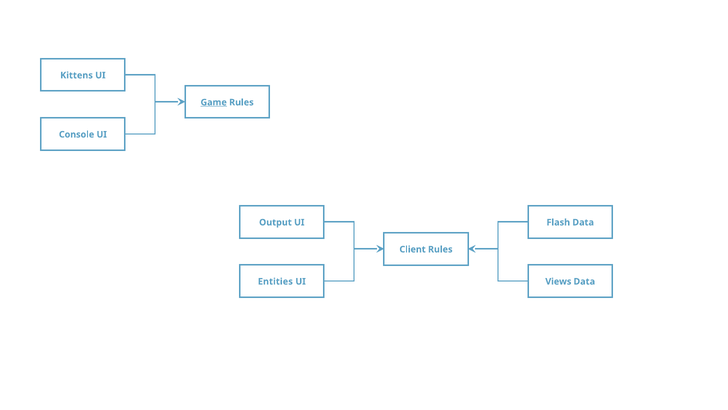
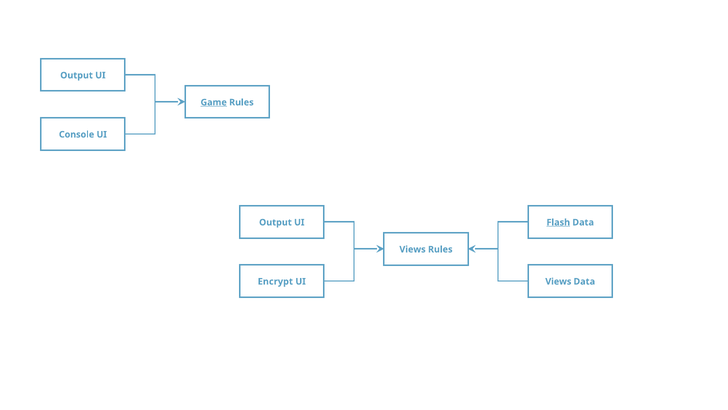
Kittens at (77, 75): Kittens -> Output
Flash underline: none -> present
Client at (413, 249): Client -> Views
Entities: Entities -> Encrypt
